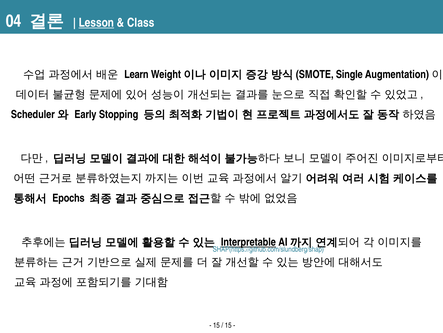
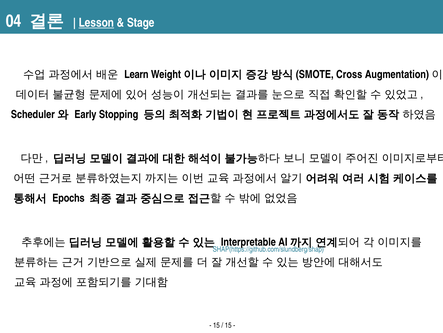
Class: Class -> Stage
Single: Single -> Cross
Interpretable underline: present -> none
